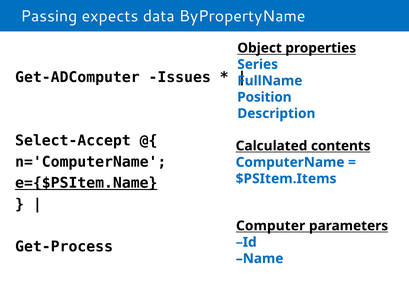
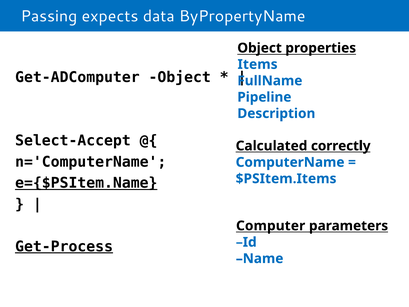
Series: Series -> Items
Get-ADComputer Issues: Issues -> Object
Position: Position -> Pipeline
contents: contents -> correctly
Get-Process underline: none -> present
